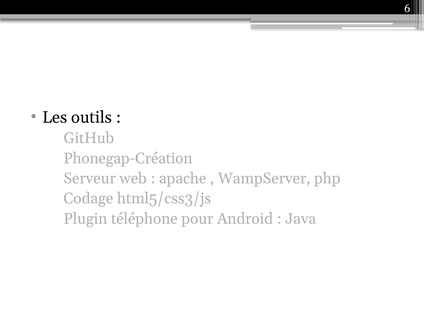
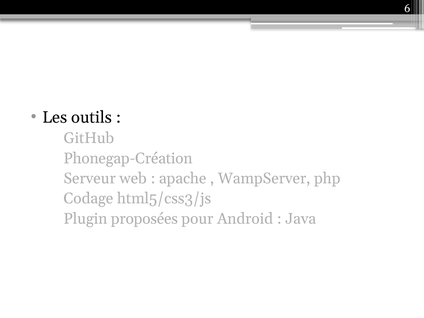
téléphone: téléphone -> proposées
